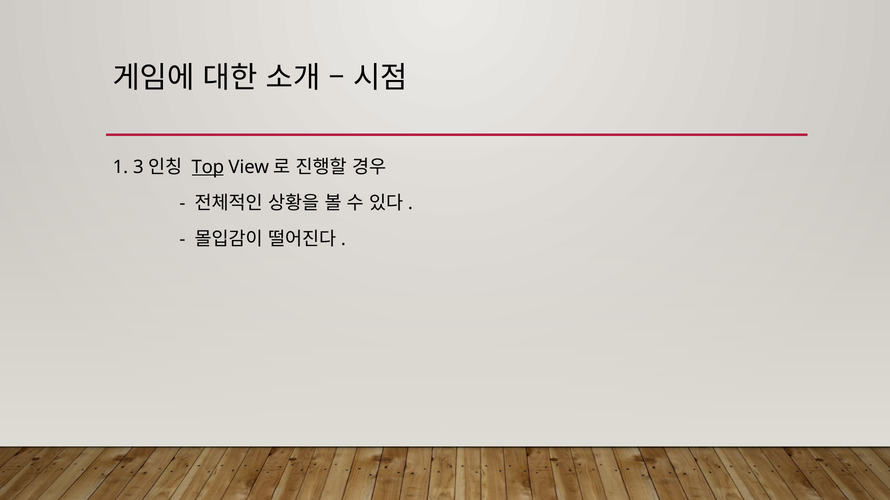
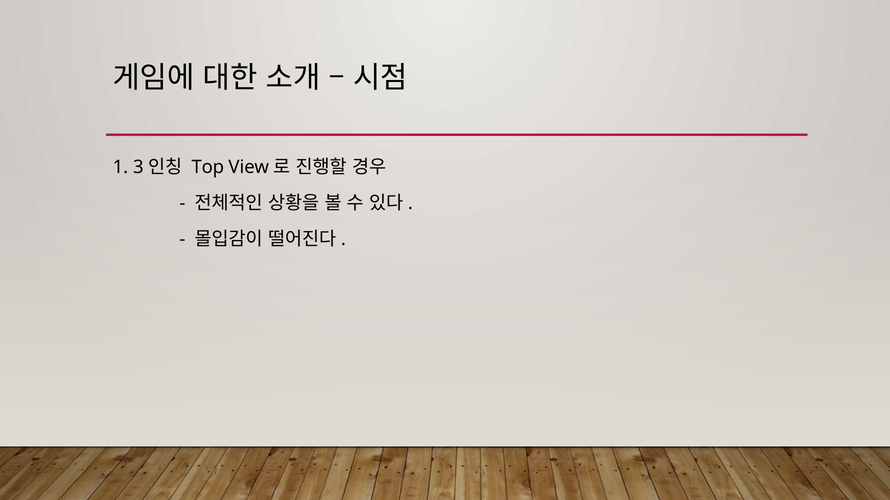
Top underline: present -> none
